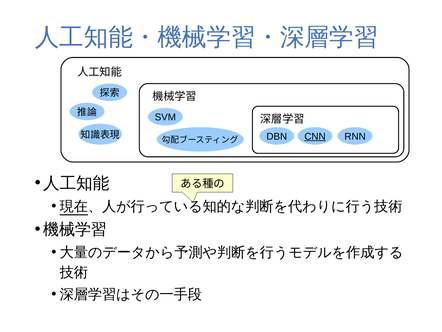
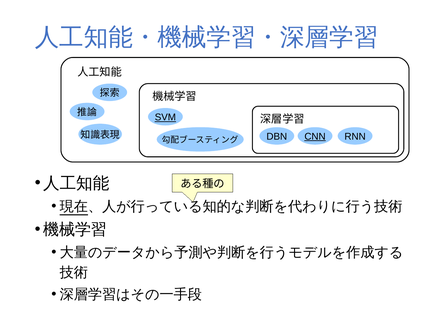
SVM underline: none -> present
